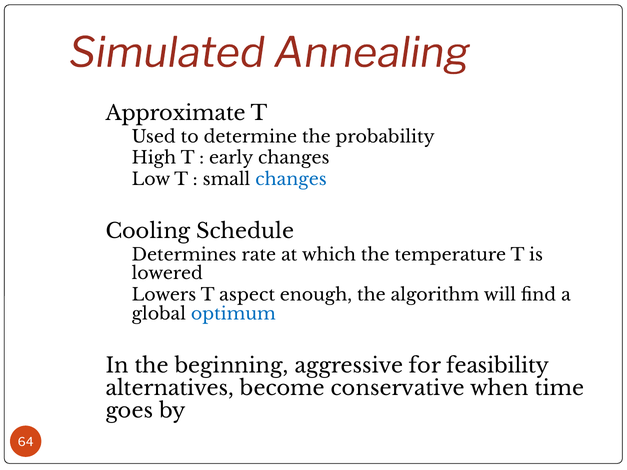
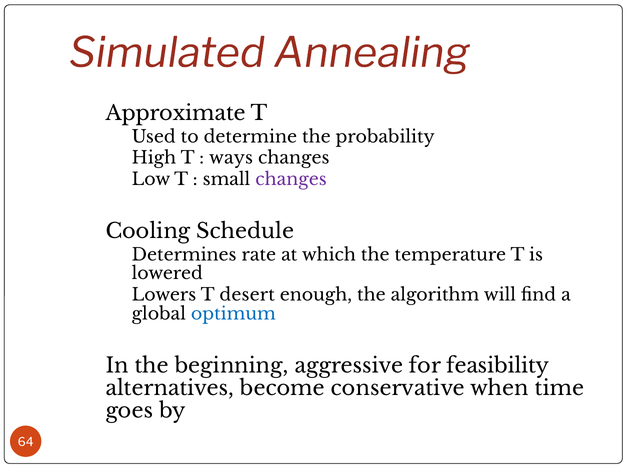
early: early -> ways
changes at (291, 180) colour: blue -> purple
aspect: aspect -> desert
